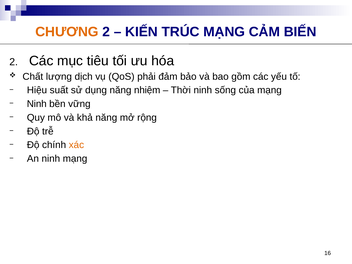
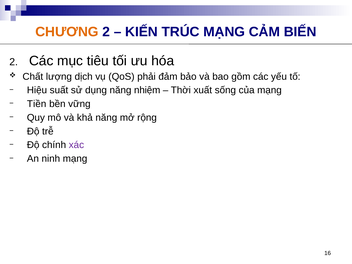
Thời ninh: ninh -> xuất
Ninh at (37, 104): Ninh -> Tiền
xác colour: orange -> purple
